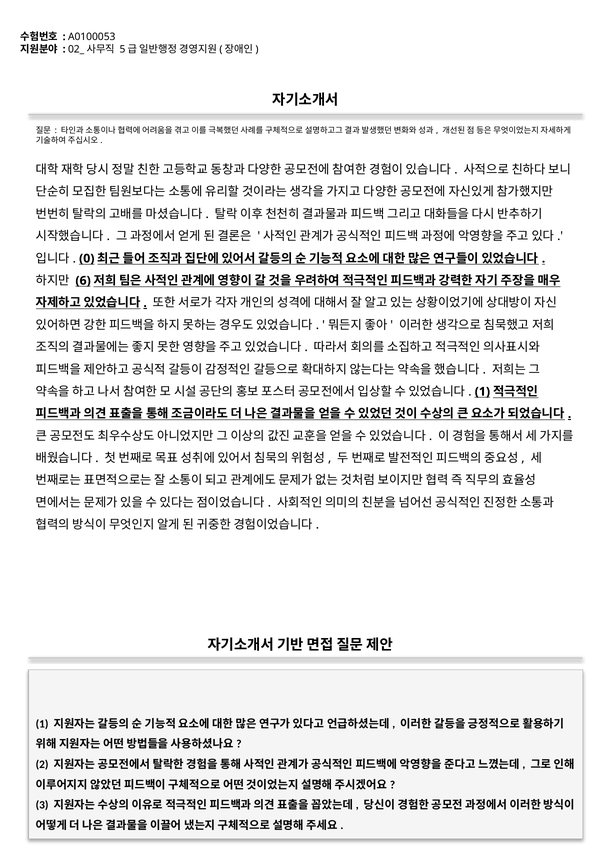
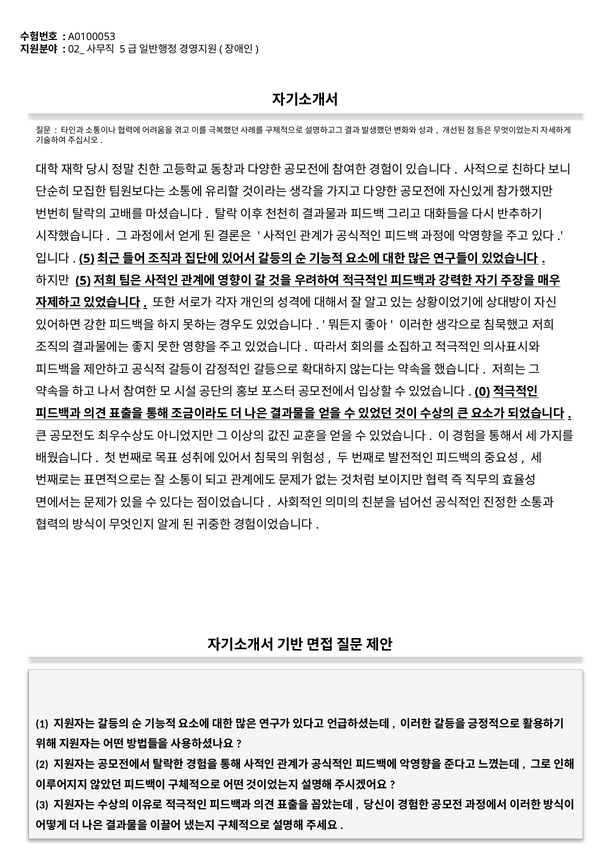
0 at (87, 258): 0 -> 5
6 at (83, 280): 6 -> 5
1 at (482, 391): 1 -> 0
